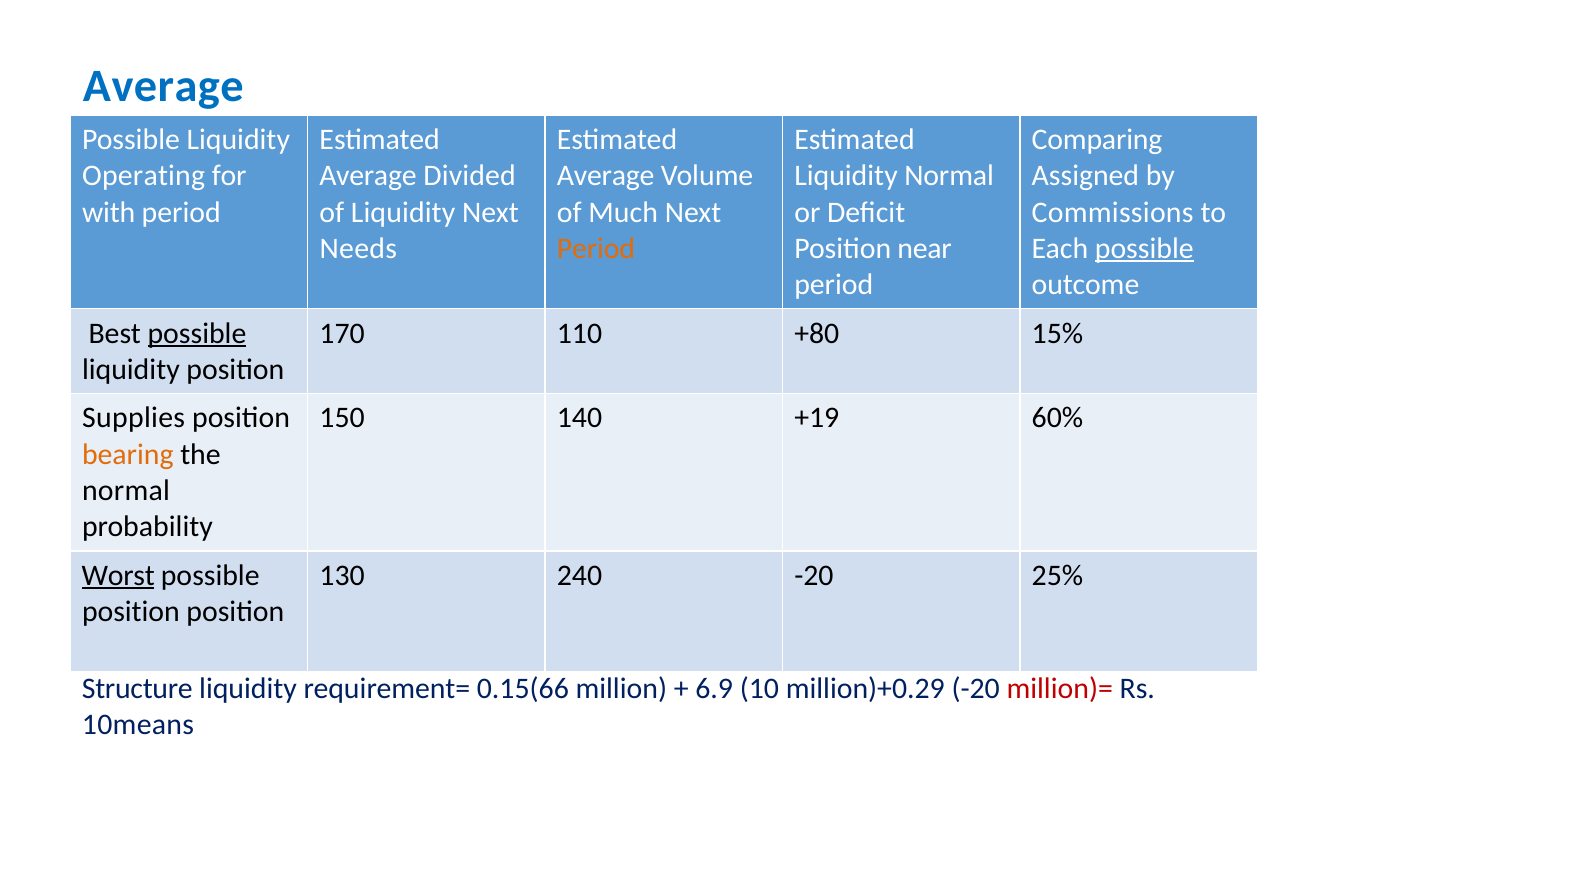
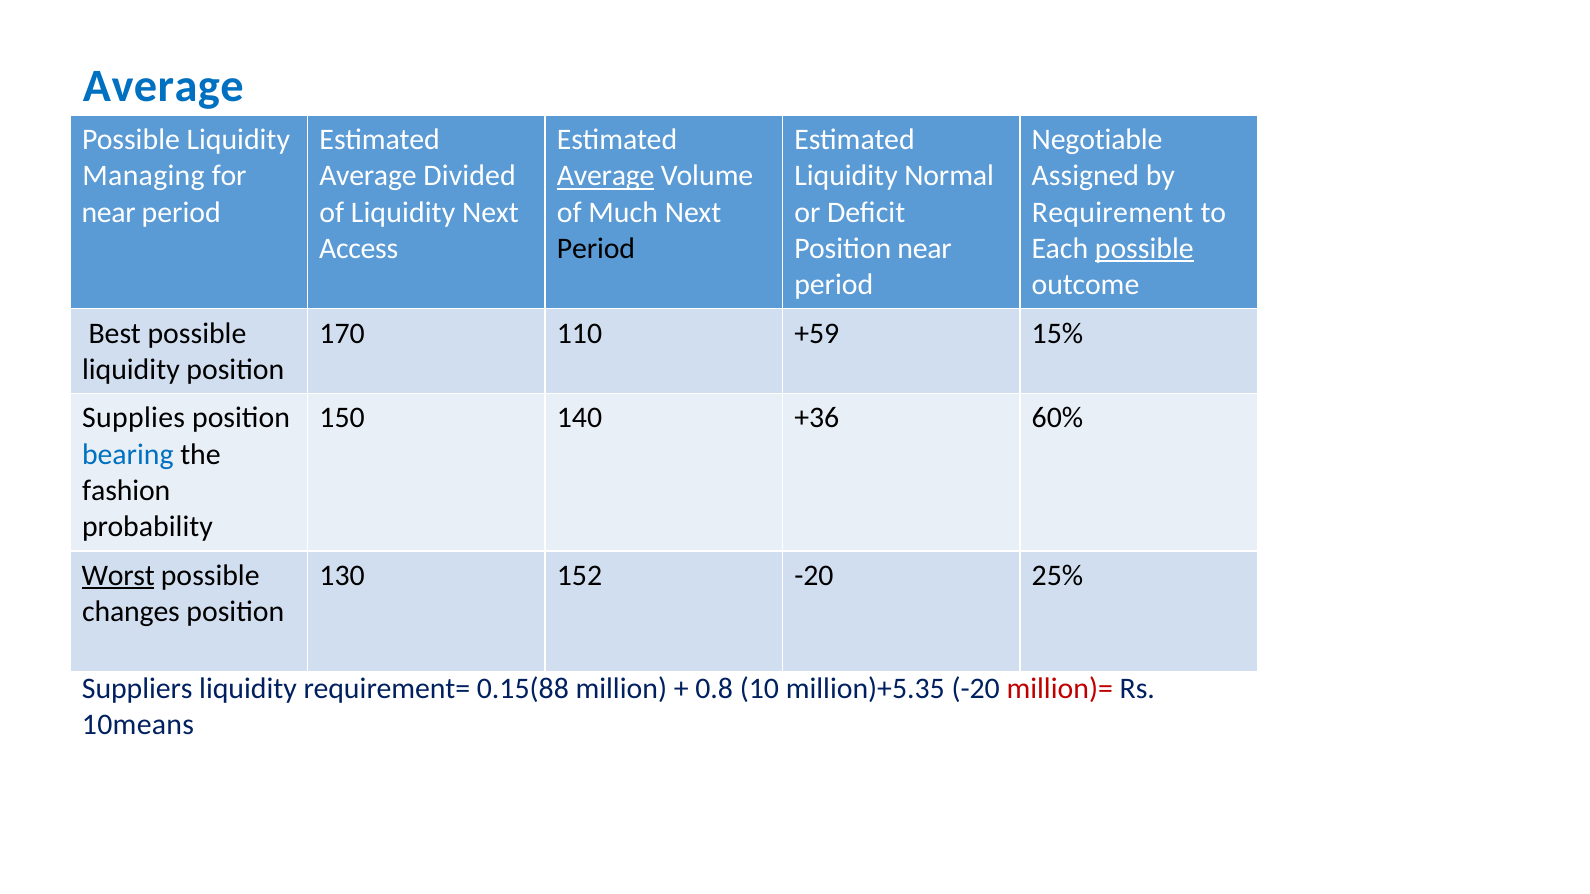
Comparing: Comparing -> Negotiable
Operating: Operating -> Managing
Average at (606, 176) underline: none -> present
with at (109, 212): with -> near
Commissions: Commissions -> Requirement
Needs: Needs -> Access
Period at (596, 249) colour: orange -> black
possible at (197, 333) underline: present -> none
+80: +80 -> +59
+19: +19 -> +36
bearing colour: orange -> blue
normal at (126, 491): normal -> fashion
240: 240 -> 152
position at (131, 612): position -> changes
Structure: Structure -> Suppliers
0.15(66: 0.15(66 -> 0.15(88
6.9: 6.9 -> 0.8
million)+0.29: million)+0.29 -> million)+5.35
